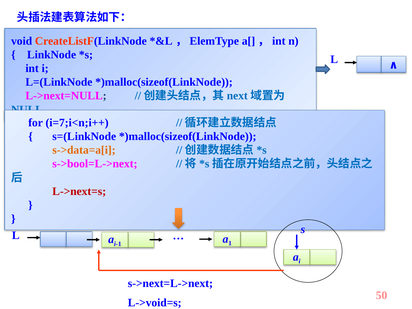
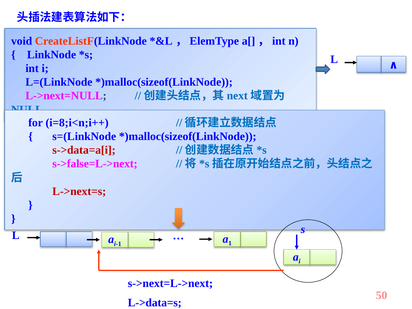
i=7;i<n;i++: i=7;i<n;i++ -> i=8;i<n;i++
s->data=a[i colour: orange -> red
s->bool=L->next: s->bool=L->next -> s->false=L->next
L->void=s: L->void=s -> L->data=s
